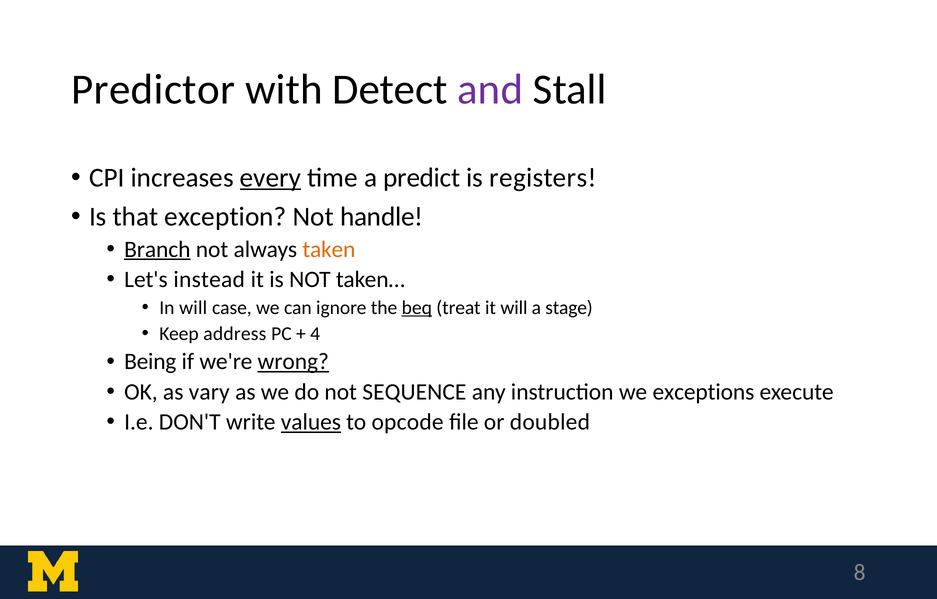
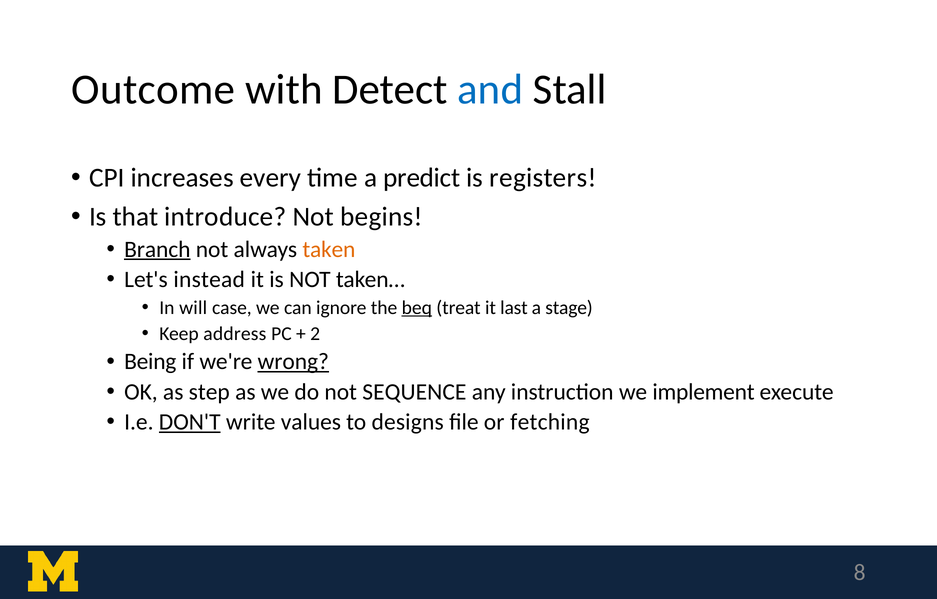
Predictor: Predictor -> Outcome
and colour: purple -> blue
every underline: present -> none
exception: exception -> introduce
handle: handle -> begins
it will: will -> last
4: 4 -> 2
vary: vary -> step
exceptions: exceptions -> implement
DON'T underline: none -> present
values underline: present -> none
opcode: opcode -> designs
doubled: doubled -> fetching
